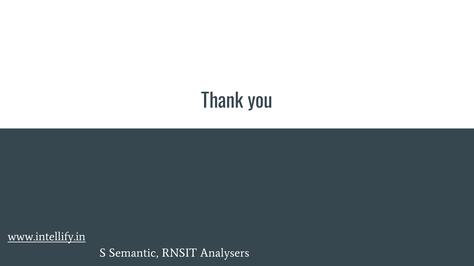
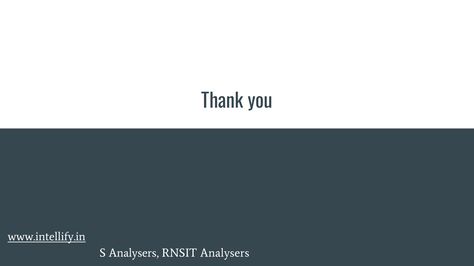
S Semantic: Semantic -> Analysers
